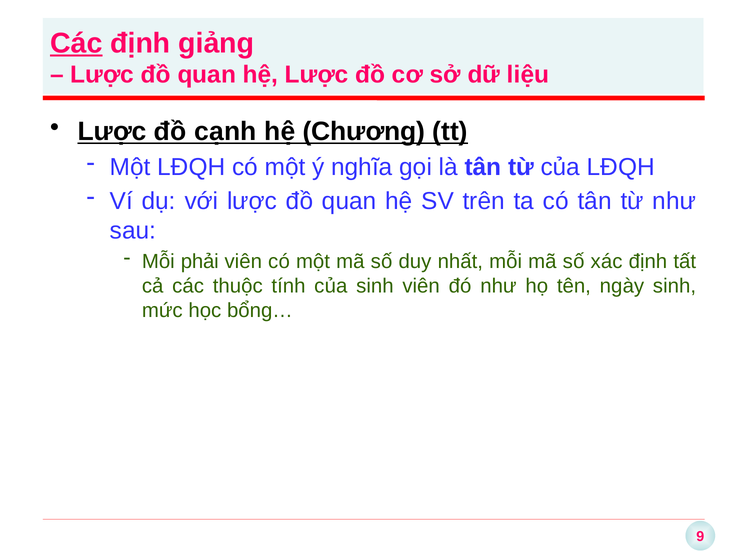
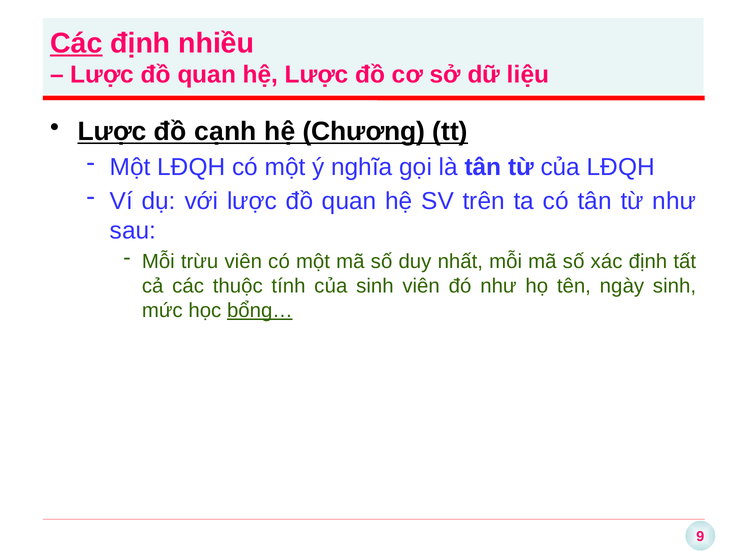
giảng: giảng -> nhiều
phải: phải -> trừu
bổng… underline: none -> present
